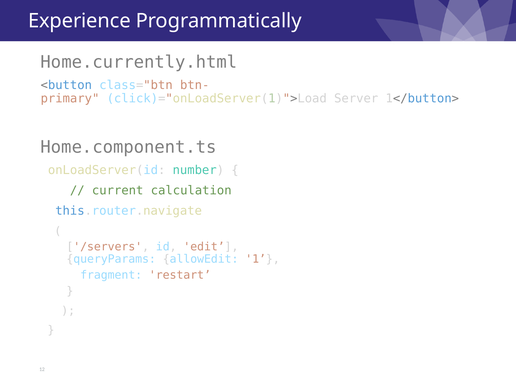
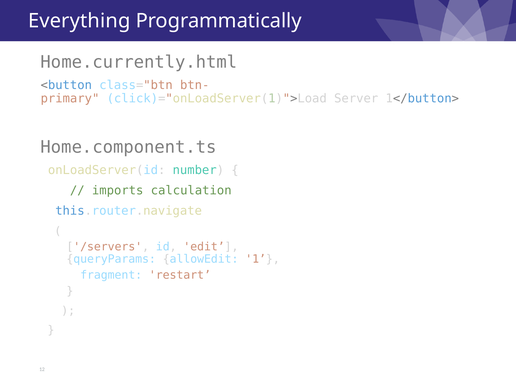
Experience: Experience -> Everything
current: current -> imports
